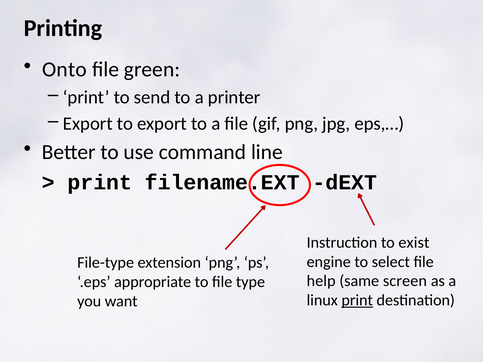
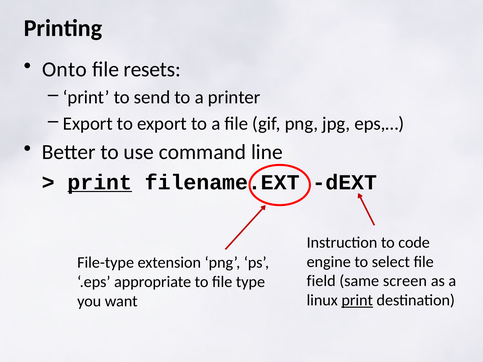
green: green -> resets
print at (100, 182) underline: none -> present
exist: exist -> code
help: help -> field
